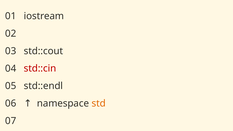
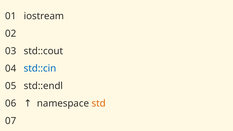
std::cin colour: red -> blue
